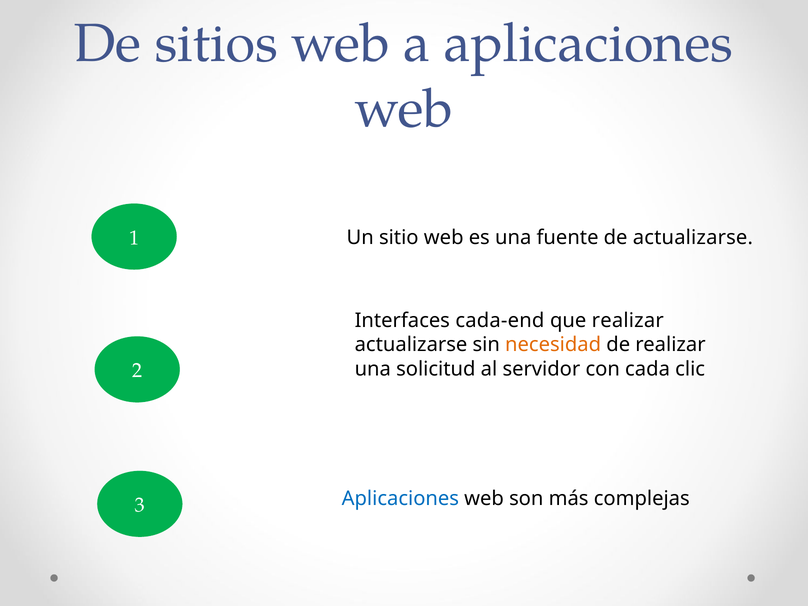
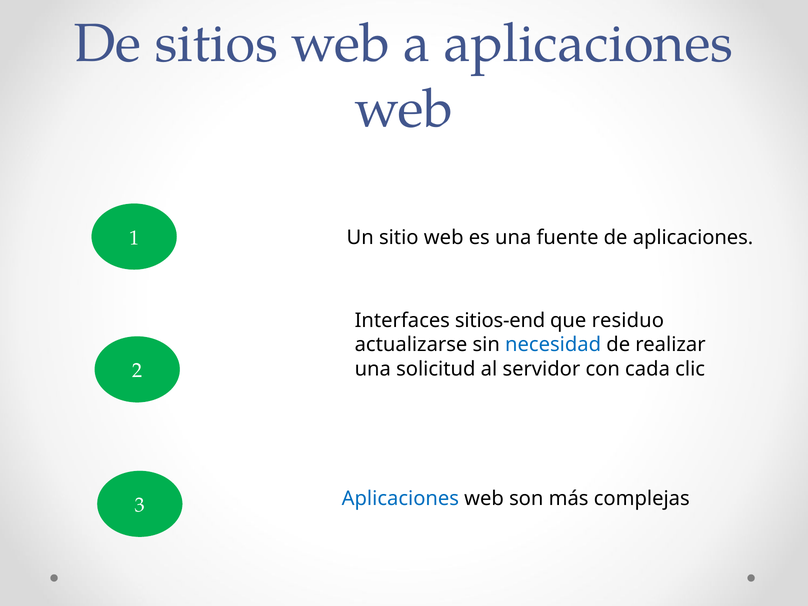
de actualizarse: actualizarse -> aplicaciones
cada-end: cada-end -> sitios-end
que realizar: realizar -> residuo
necesidad colour: orange -> blue
